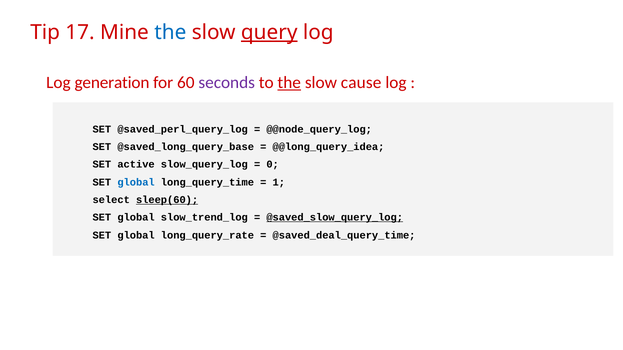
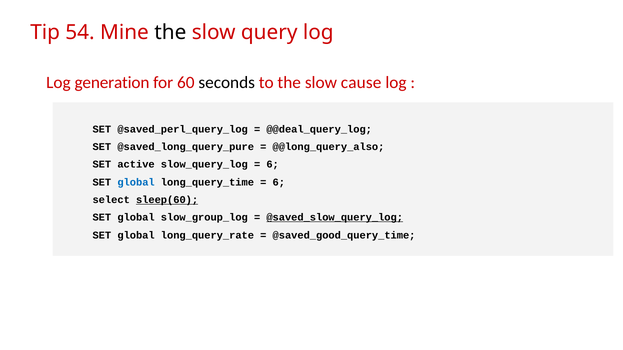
17: 17 -> 54
the at (170, 32) colour: blue -> black
query underline: present -> none
seconds colour: purple -> black
the at (289, 83) underline: present -> none
@@node_query_log: @@node_query_log -> @@deal_query_log
@saved_long_query_base: @saved_long_query_base -> @saved_long_query_pure
@@long_query_idea: @@long_query_idea -> @@long_query_also
0 at (273, 165): 0 -> 6
1 at (279, 182): 1 -> 6
slow_trend_log: slow_trend_log -> slow_group_log
@saved_deal_query_time: @saved_deal_query_time -> @saved_good_query_time
